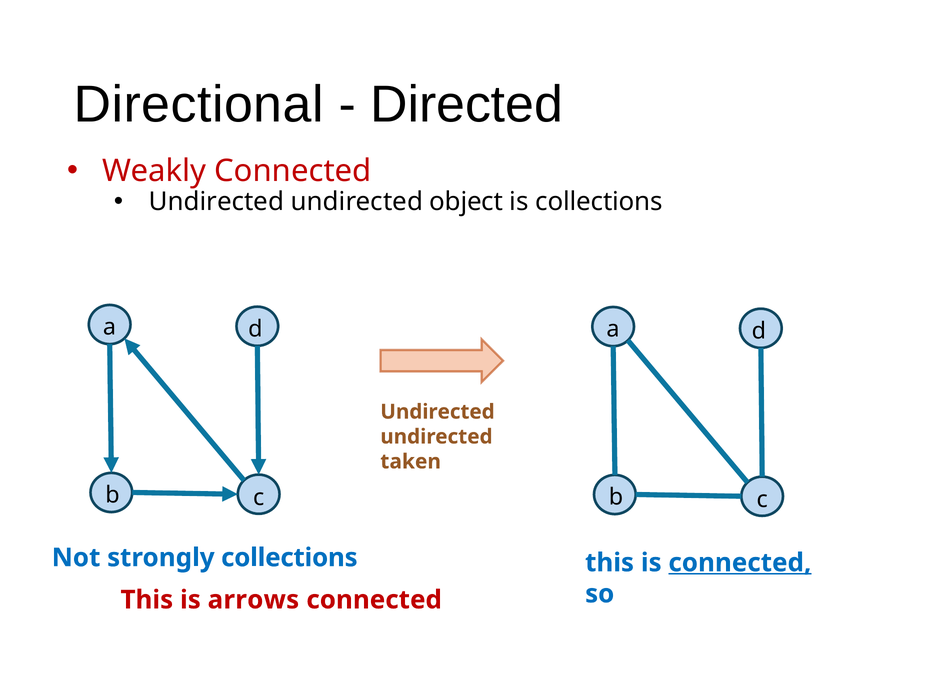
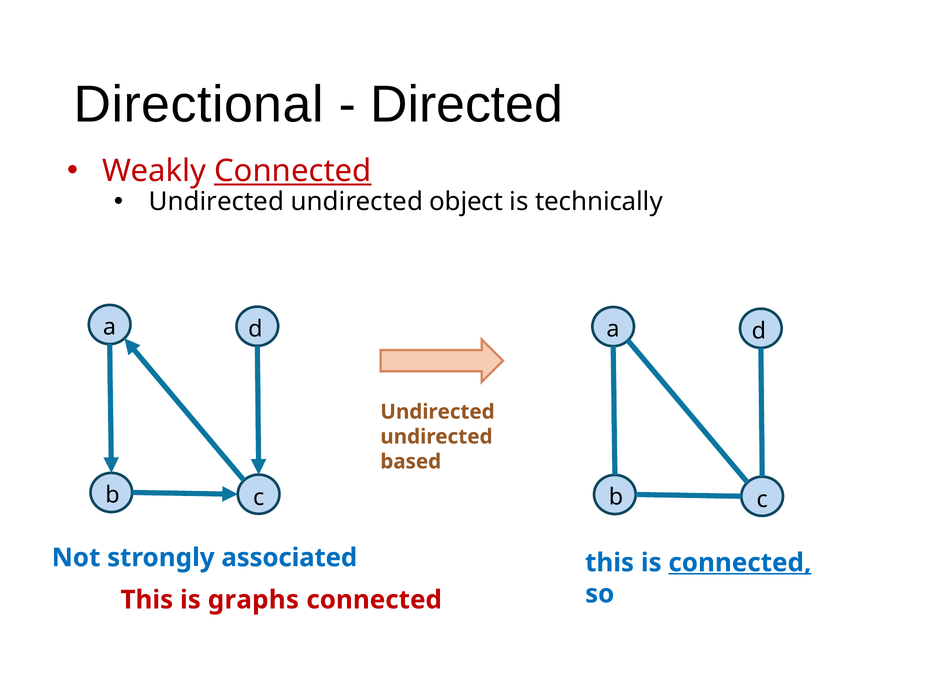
Connected at (293, 171) underline: none -> present
is collections: collections -> technically
taken: taken -> based
strongly collections: collections -> associated
arrows: arrows -> graphs
